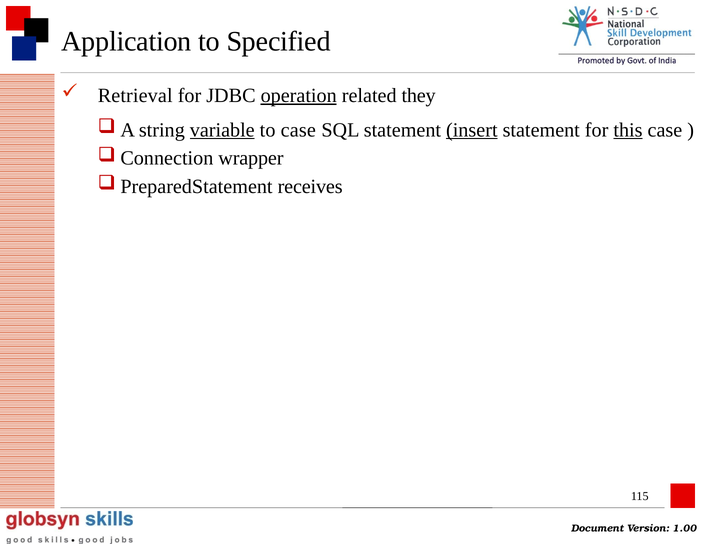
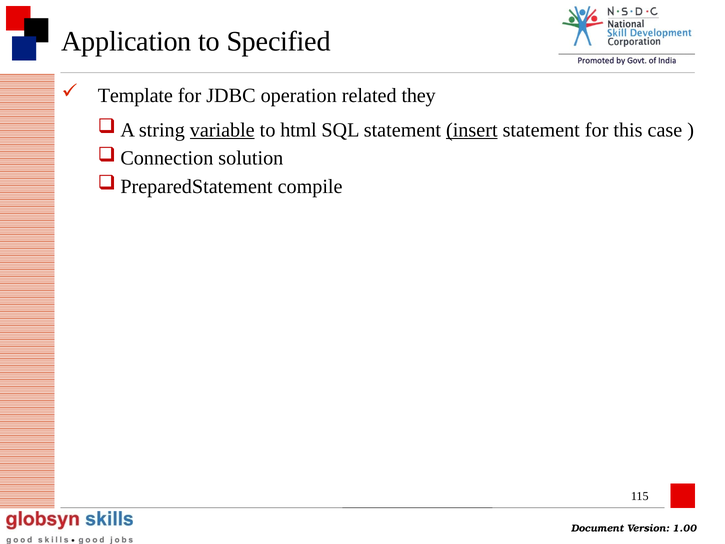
Retrieval: Retrieval -> Template
operation underline: present -> none
to case: case -> html
this underline: present -> none
wrapper: wrapper -> solution
receives: receives -> compile
